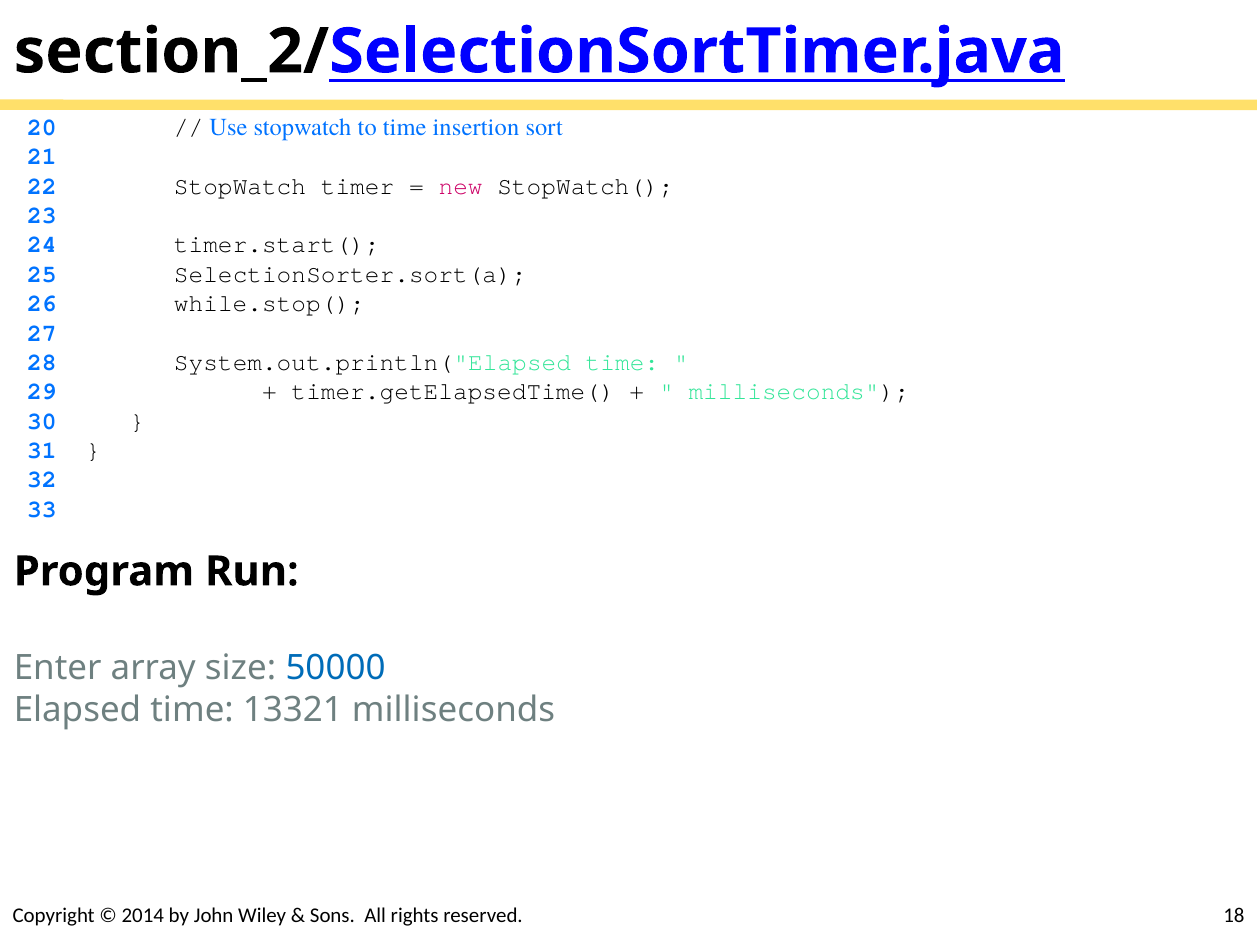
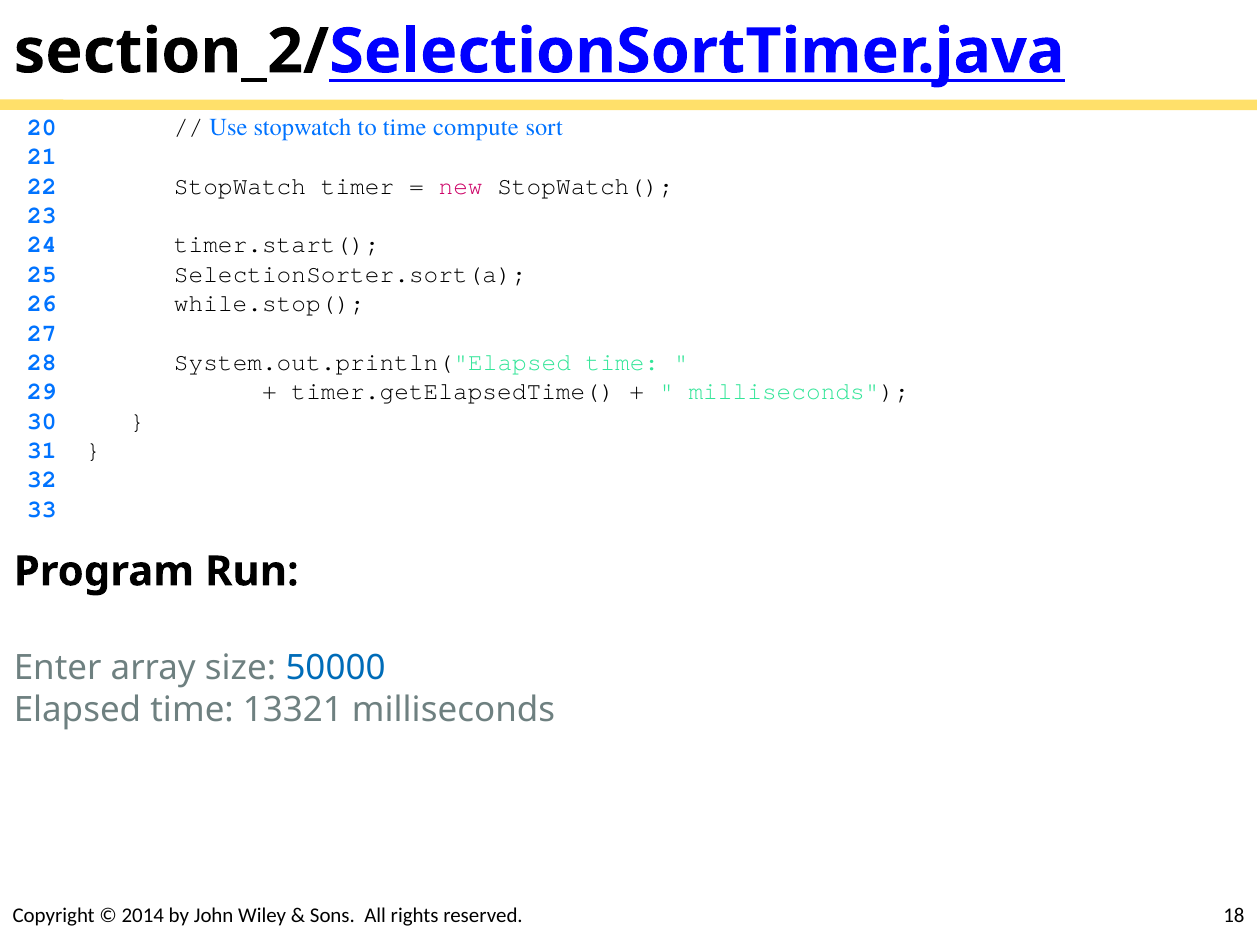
insertion: insertion -> compute
